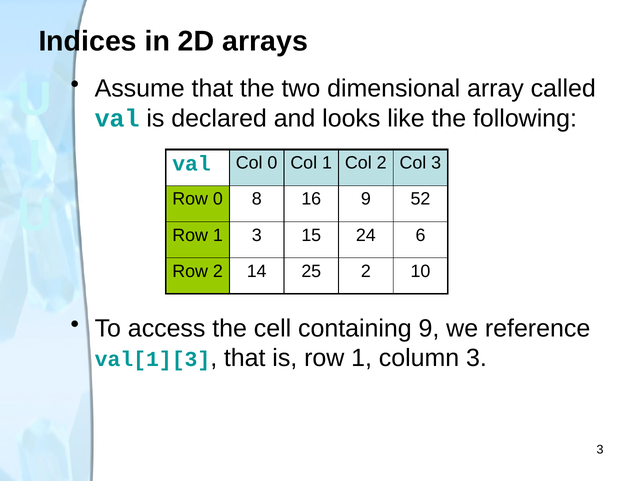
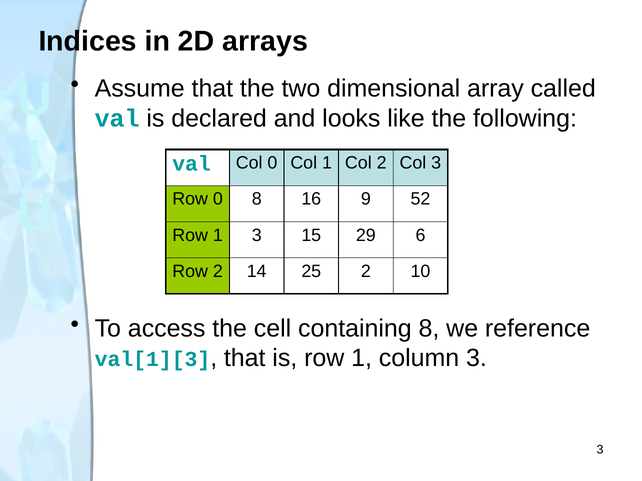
24: 24 -> 29
containing 9: 9 -> 8
